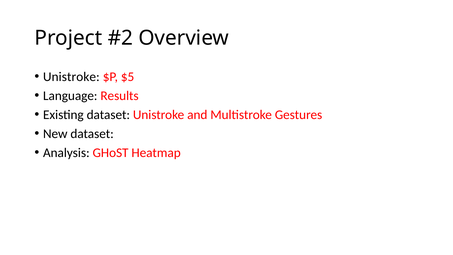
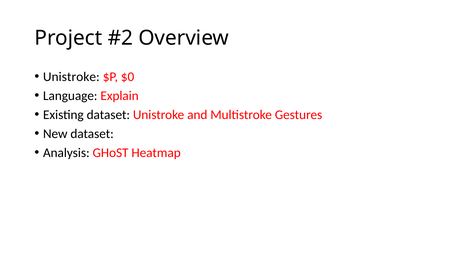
$5: $5 -> $0
Results: Results -> Explain
